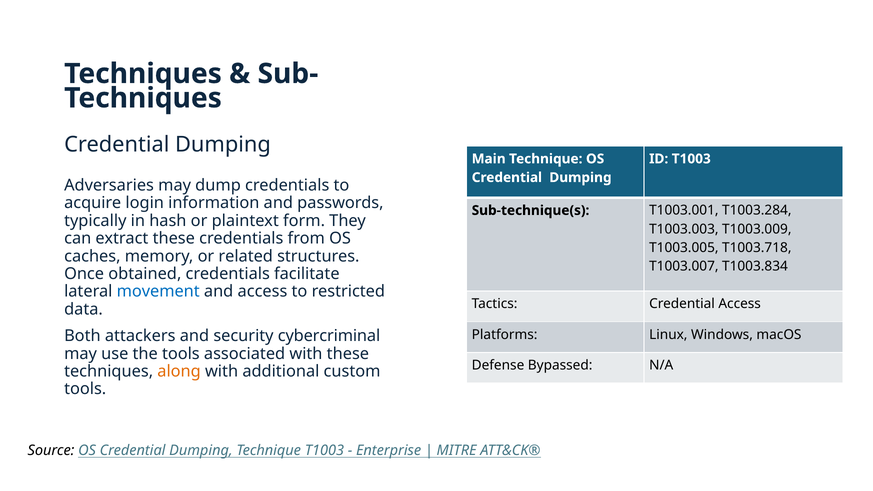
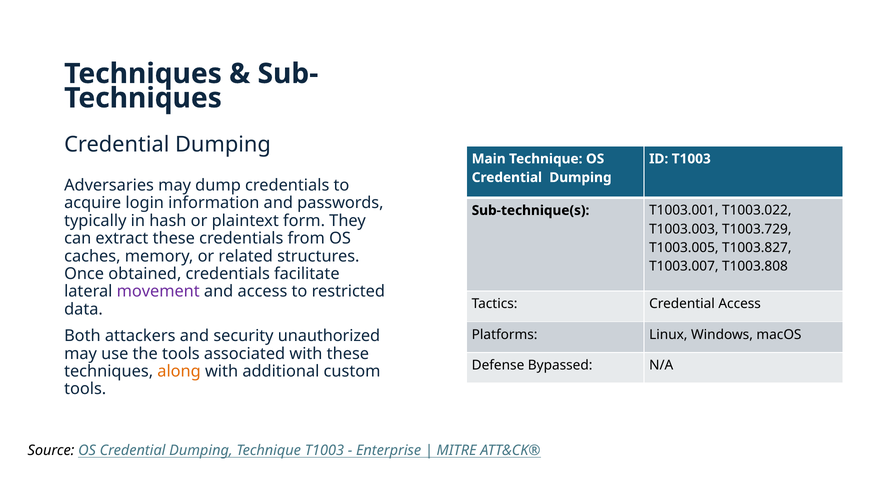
T1003.284: T1003.284 -> T1003.022
T1003.009: T1003.009 -> T1003.729
T1003.718: T1003.718 -> T1003.827
T1003.834: T1003.834 -> T1003.808
movement colour: blue -> purple
cybercriminal: cybercriminal -> unauthorized
